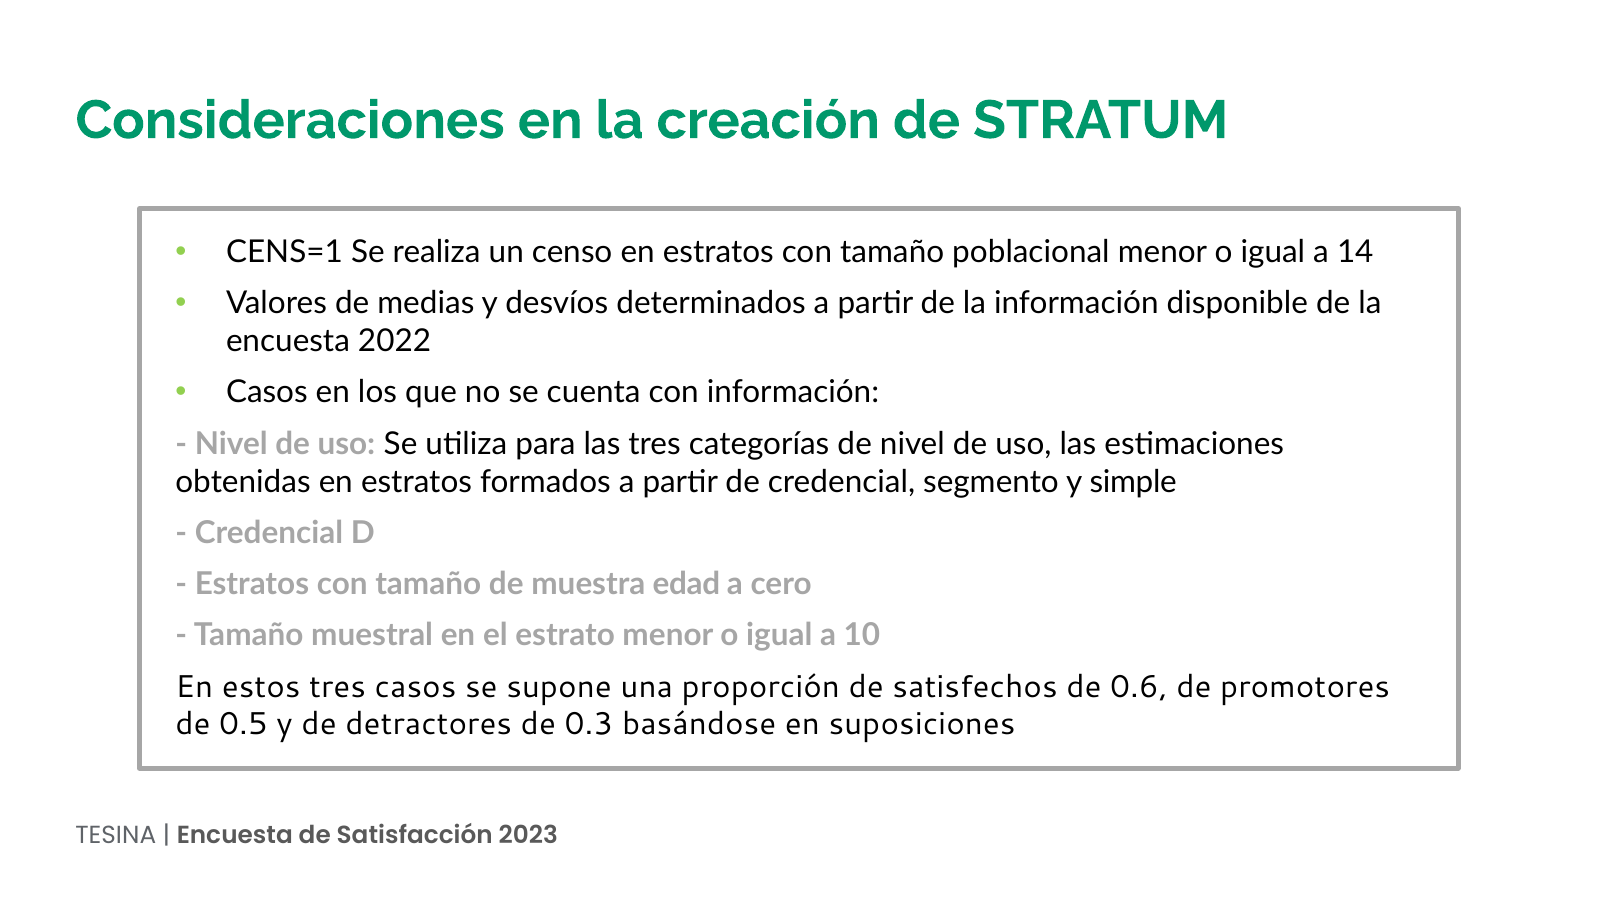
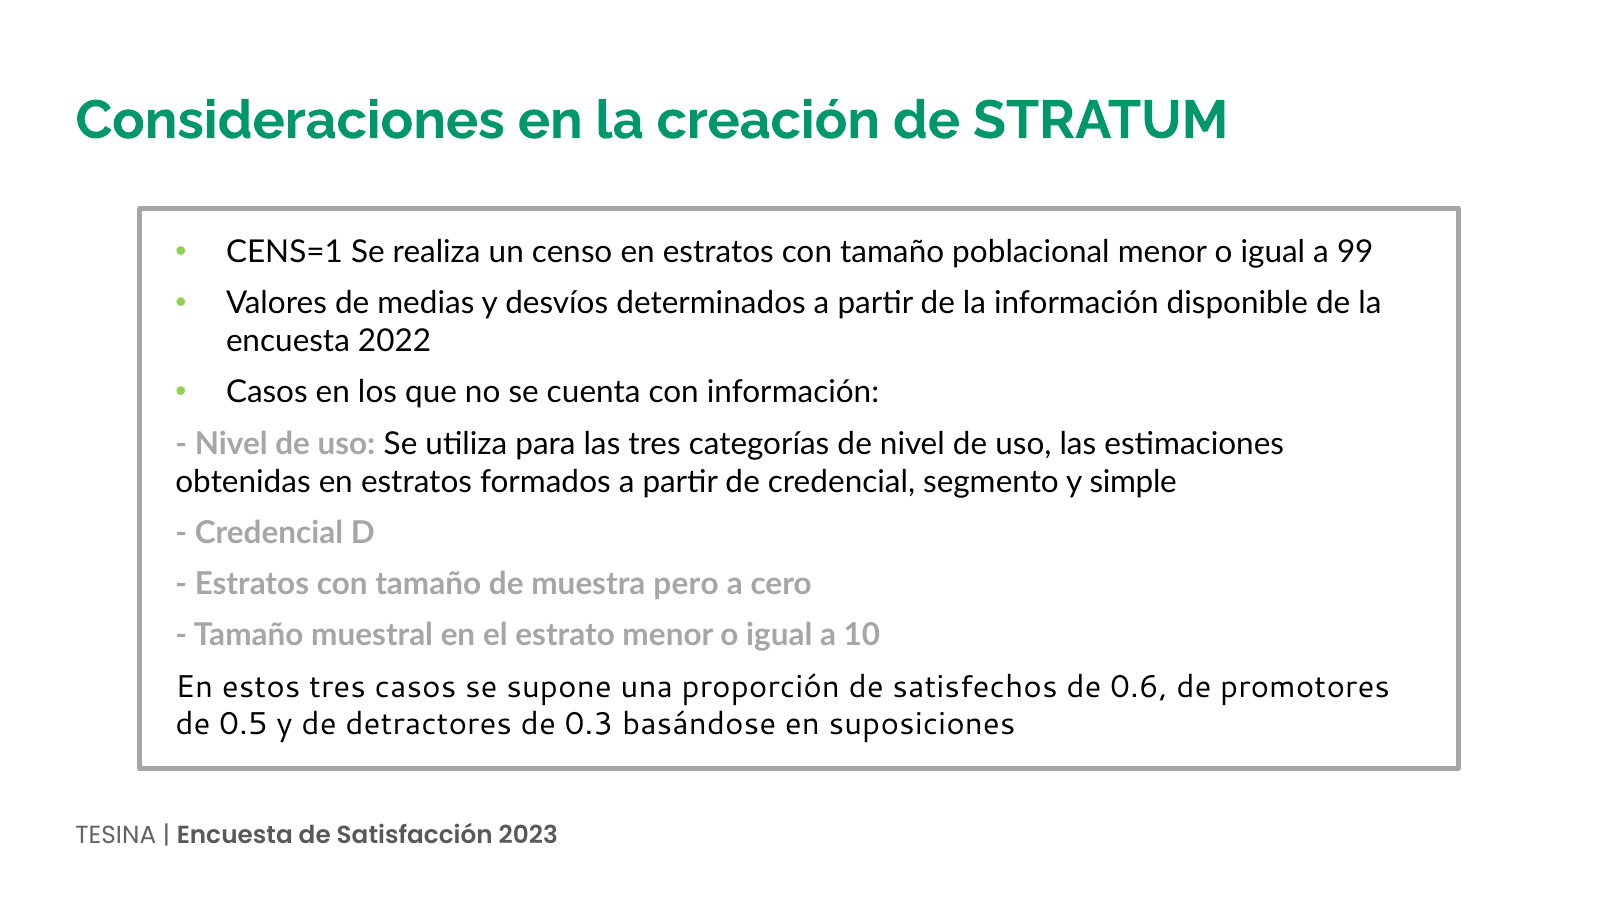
14: 14 -> 99
edad: edad -> pero
